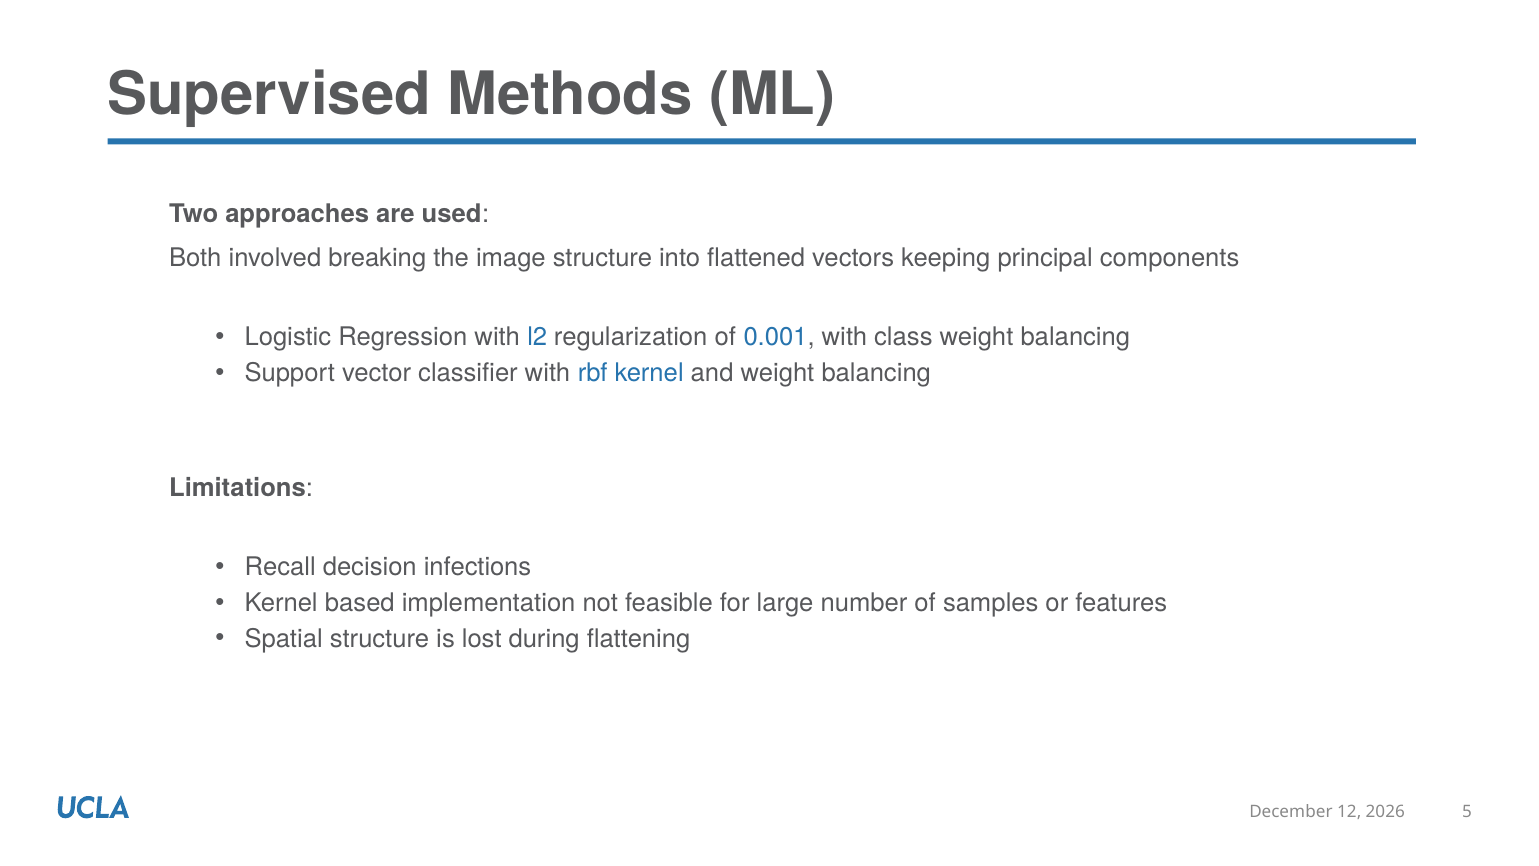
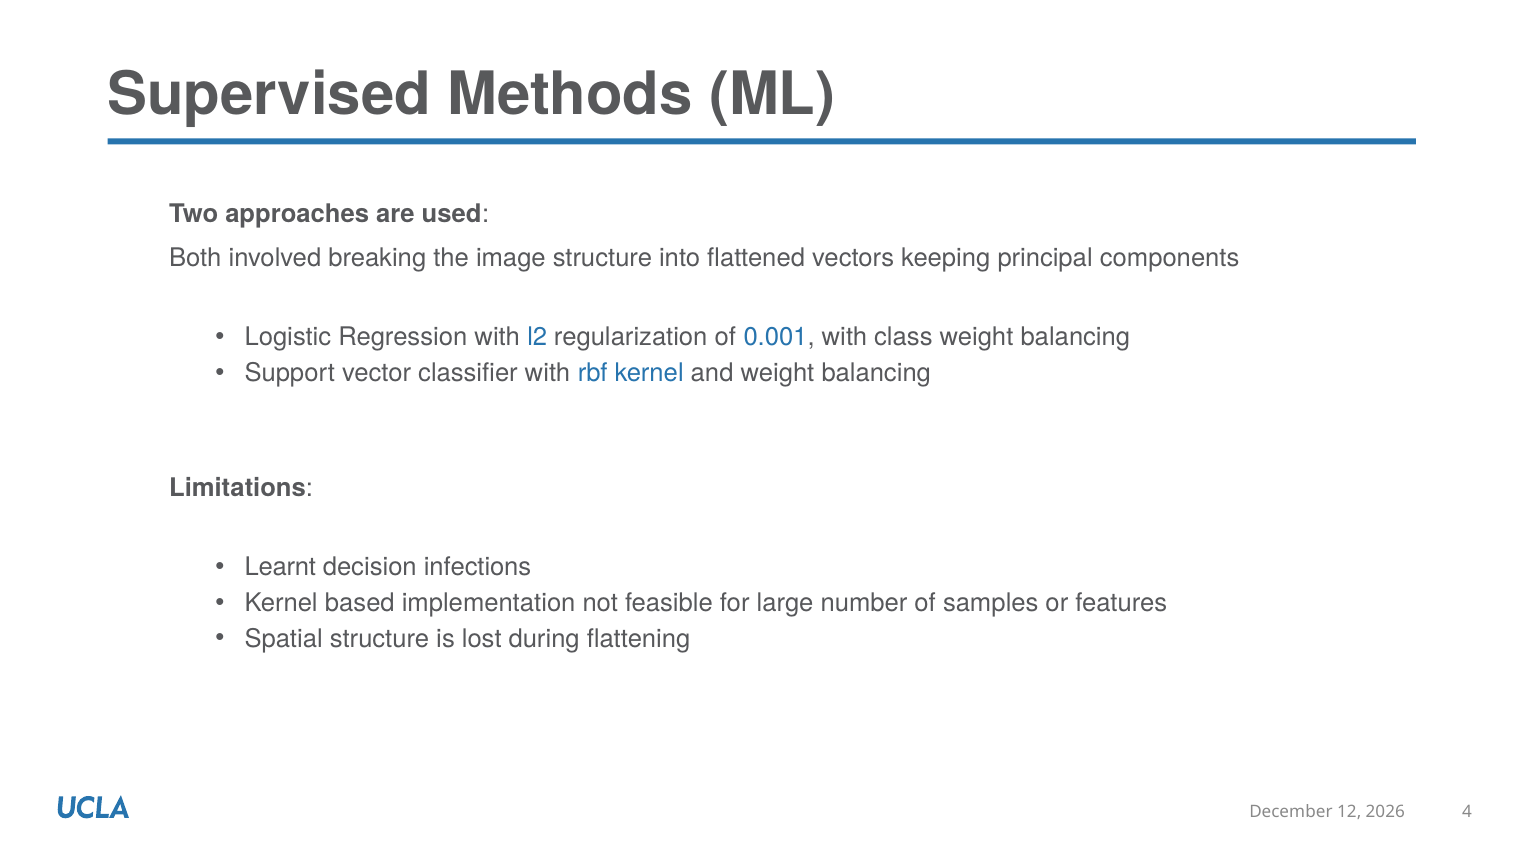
Recall: Recall -> Learnt
5: 5 -> 4
